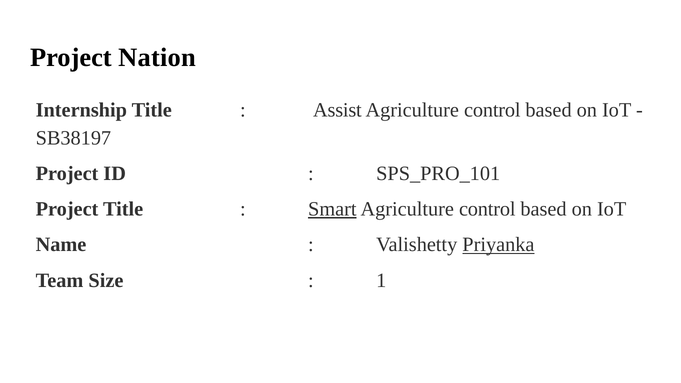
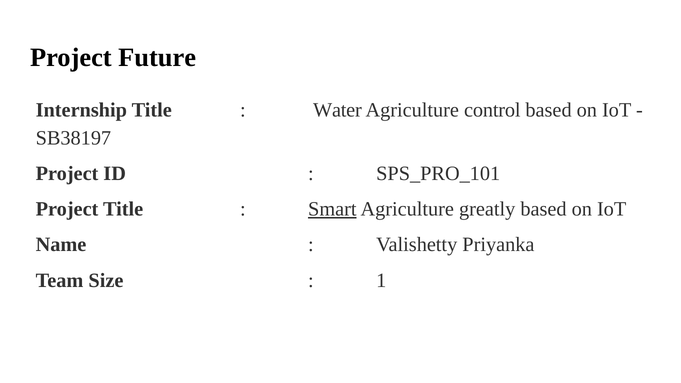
Nation: Nation -> Future
Assist: Assist -> Water
control at (487, 209): control -> greatly
Priyanka underline: present -> none
